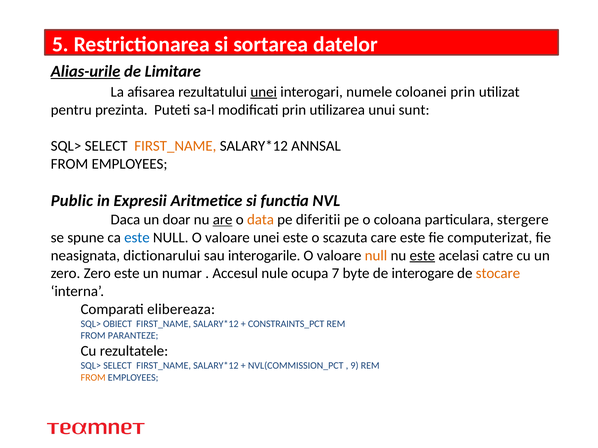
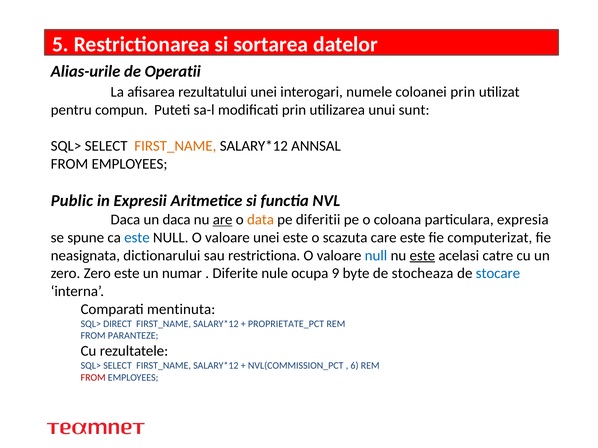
Alias-urile underline: present -> none
Limitare: Limitare -> Operatii
unei at (264, 92) underline: present -> none
prezinta: prezinta -> compun
un doar: doar -> daca
stergere: stergere -> expresia
interogarile: interogarile -> restrictiona
null at (376, 256) colour: orange -> blue
Accesul: Accesul -> Diferite
7: 7 -> 9
interogare: interogare -> stocheaza
stocare colour: orange -> blue
elibereaza: elibereaza -> mentinuta
OBIECT: OBIECT -> DIRECT
CONSTRAINTS_PCT: CONSTRAINTS_PCT -> PROPRIETATE_PCT
9: 9 -> 6
FROM at (93, 378) colour: orange -> red
